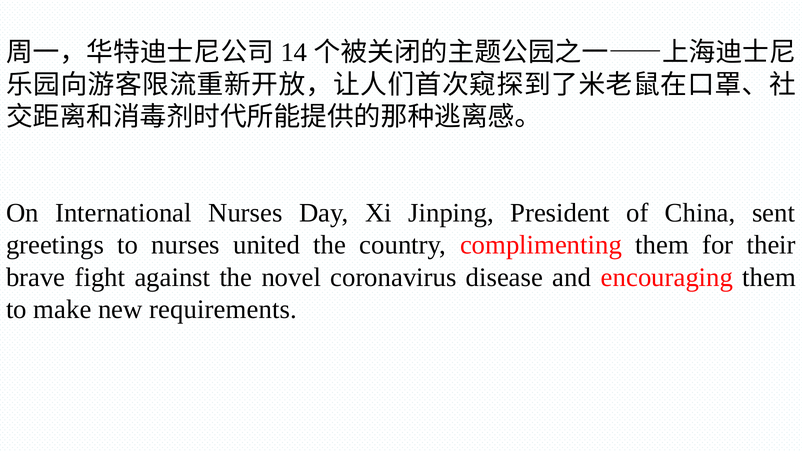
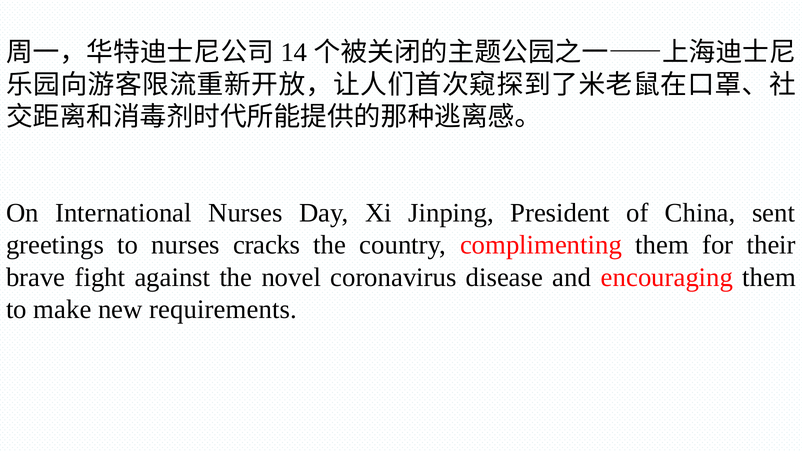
united: united -> cracks
